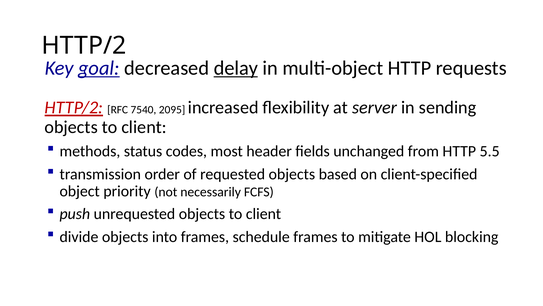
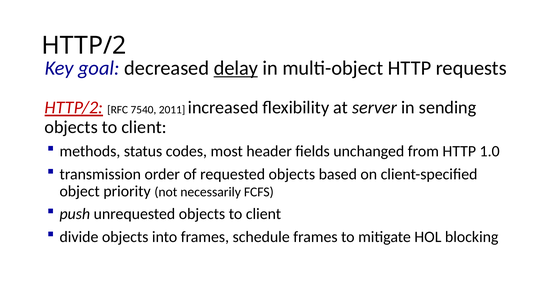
goal underline: present -> none
2095: 2095 -> 2011
5.5: 5.5 -> 1.0
